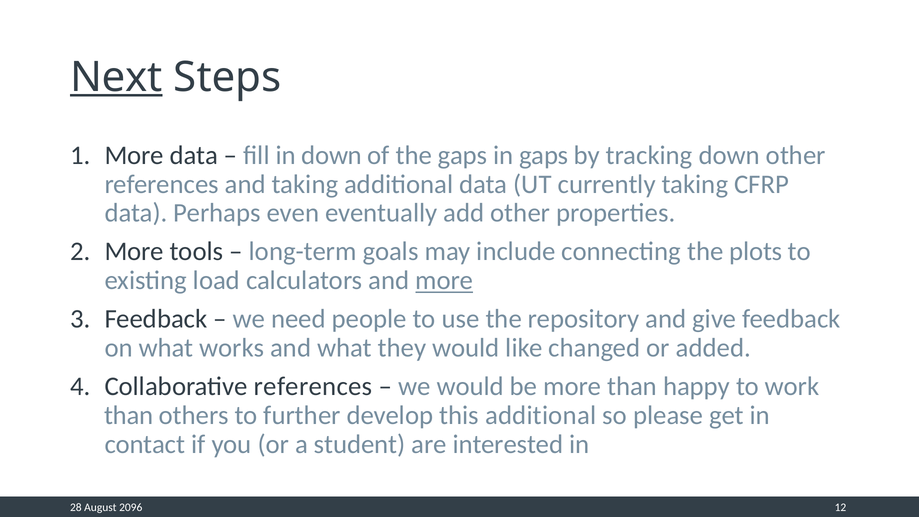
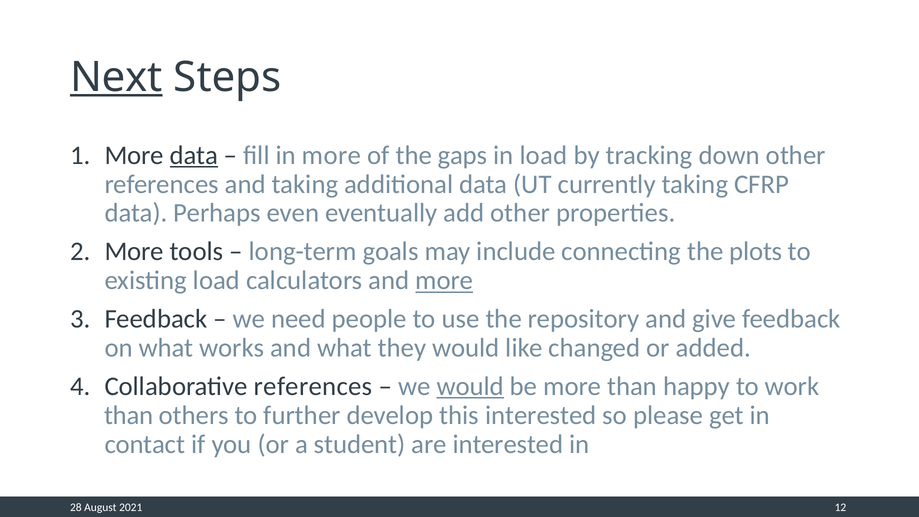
data at (194, 155) underline: none -> present
in down: down -> more
in gaps: gaps -> load
would at (470, 386) underline: none -> present
this additional: additional -> interested
2096: 2096 -> 2021
